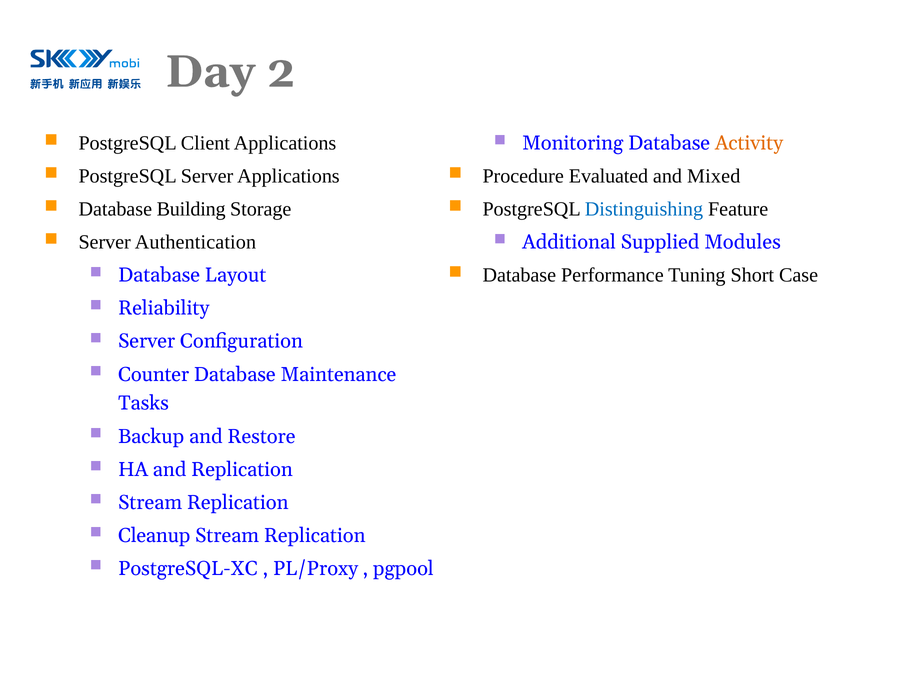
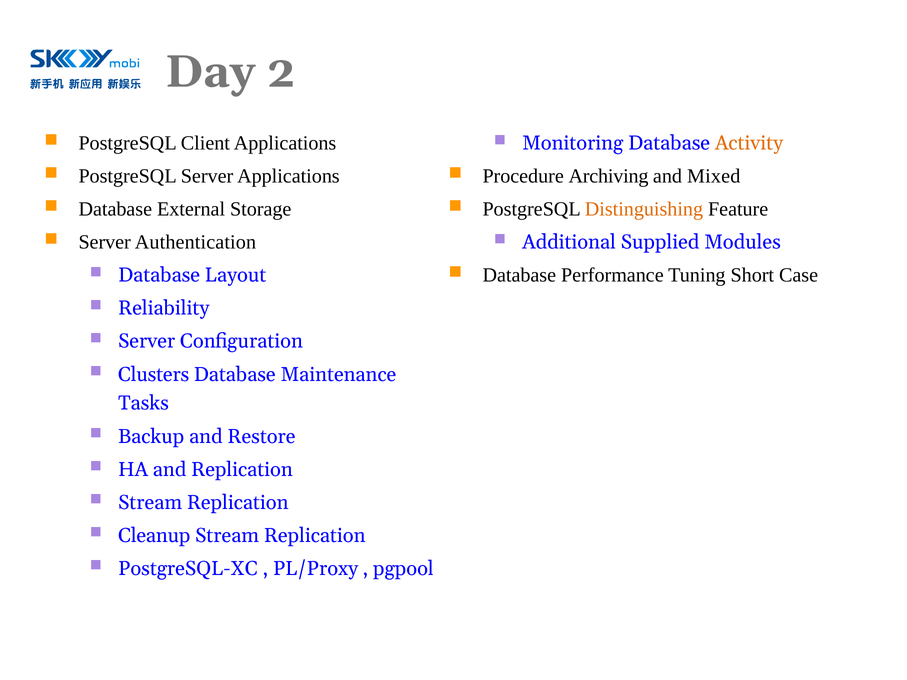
Evaluated: Evaluated -> Archiving
Building: Building -> External
Distinguishing colour: blue -> orange
Counter: Counter -> Clusters
